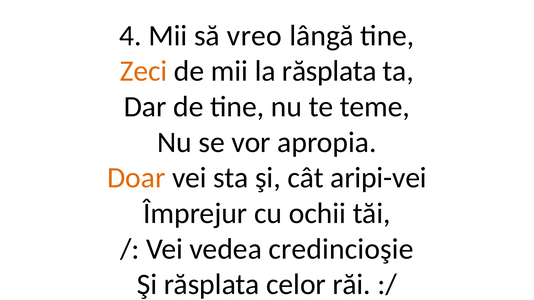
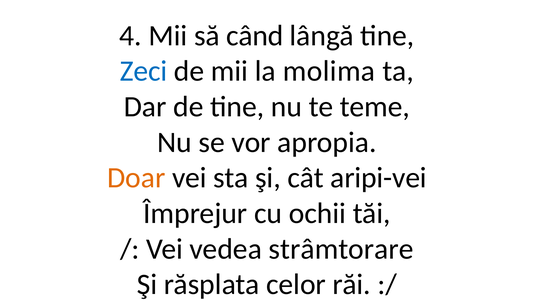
vreo: vreo -> când
Zeci colour: orange -> blue
la răsplata: răsplata -> molima
credincioşie: credincioşie -> strâmtorare
